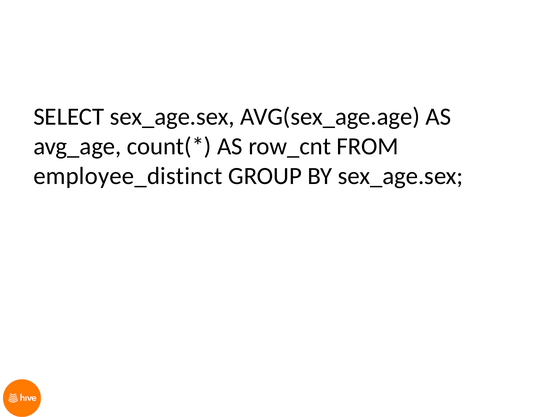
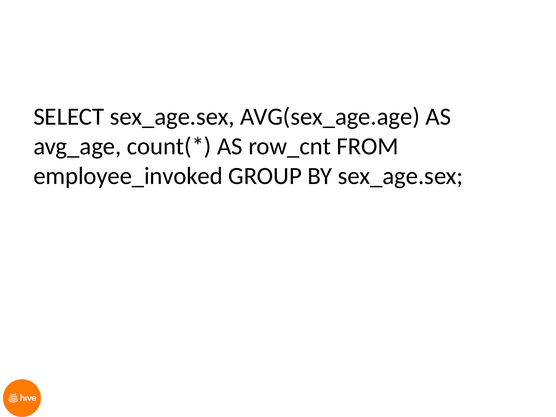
employee_distinct: employee_distinct -> employee_invoked
